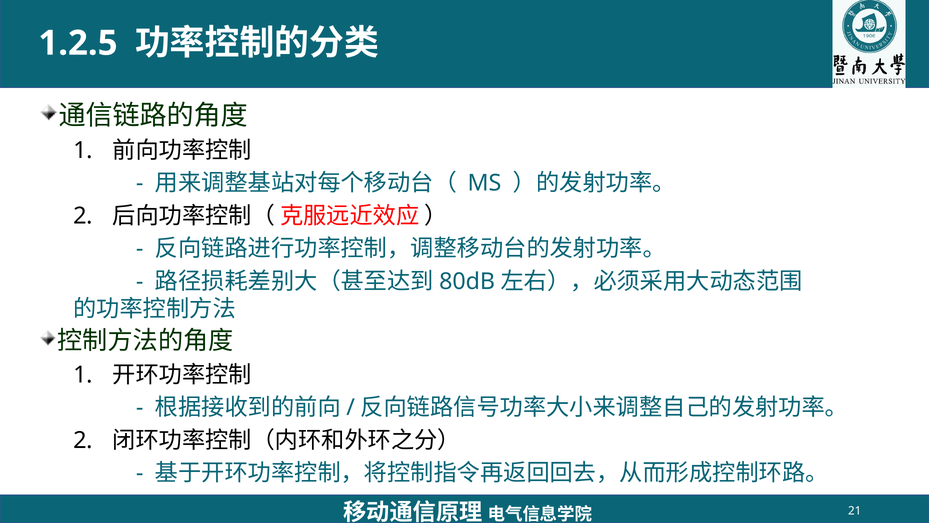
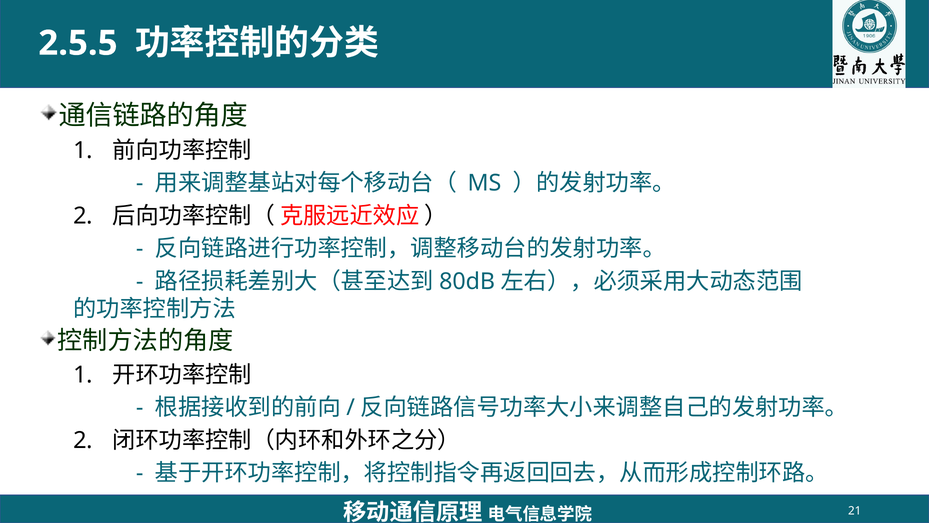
1.2.5: 1.2.5 -> 2.5.5
